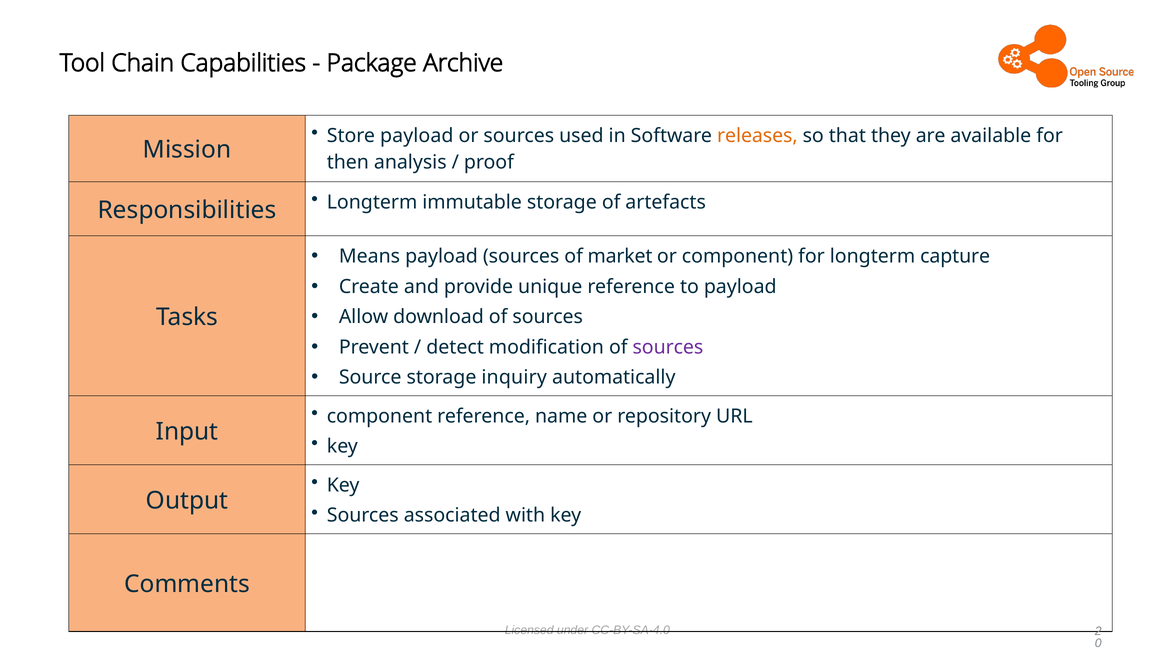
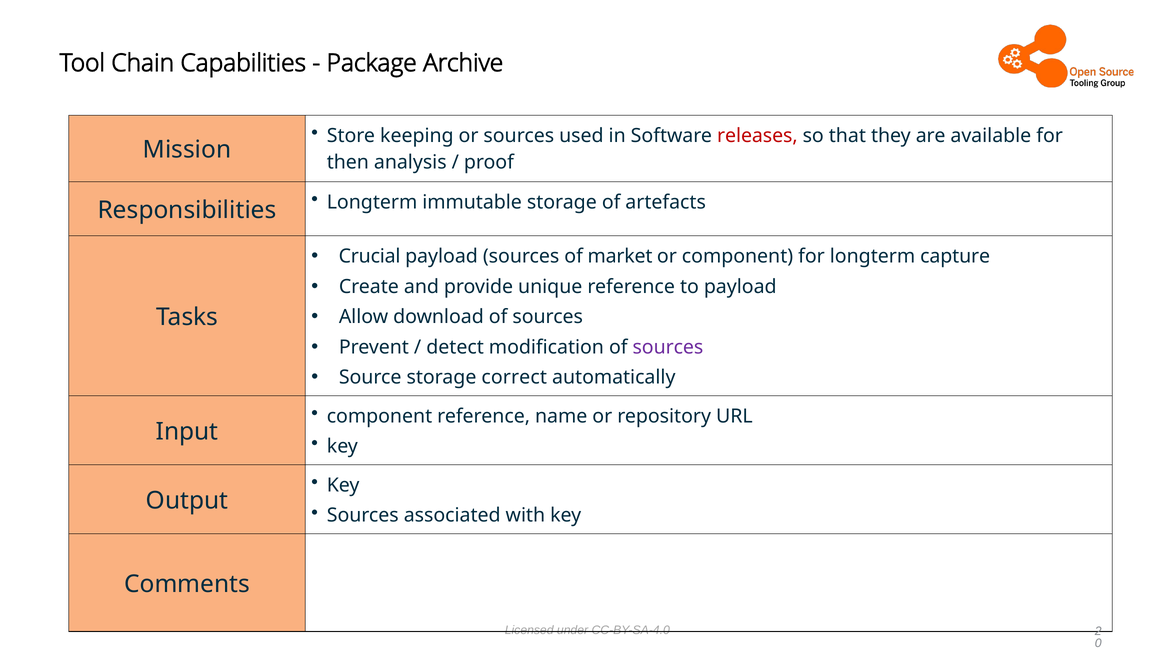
Store payload: payload -> keeping
releases colour: orange -> red
Means: Means -> Crucial
inquiry: inquiry -> correct
